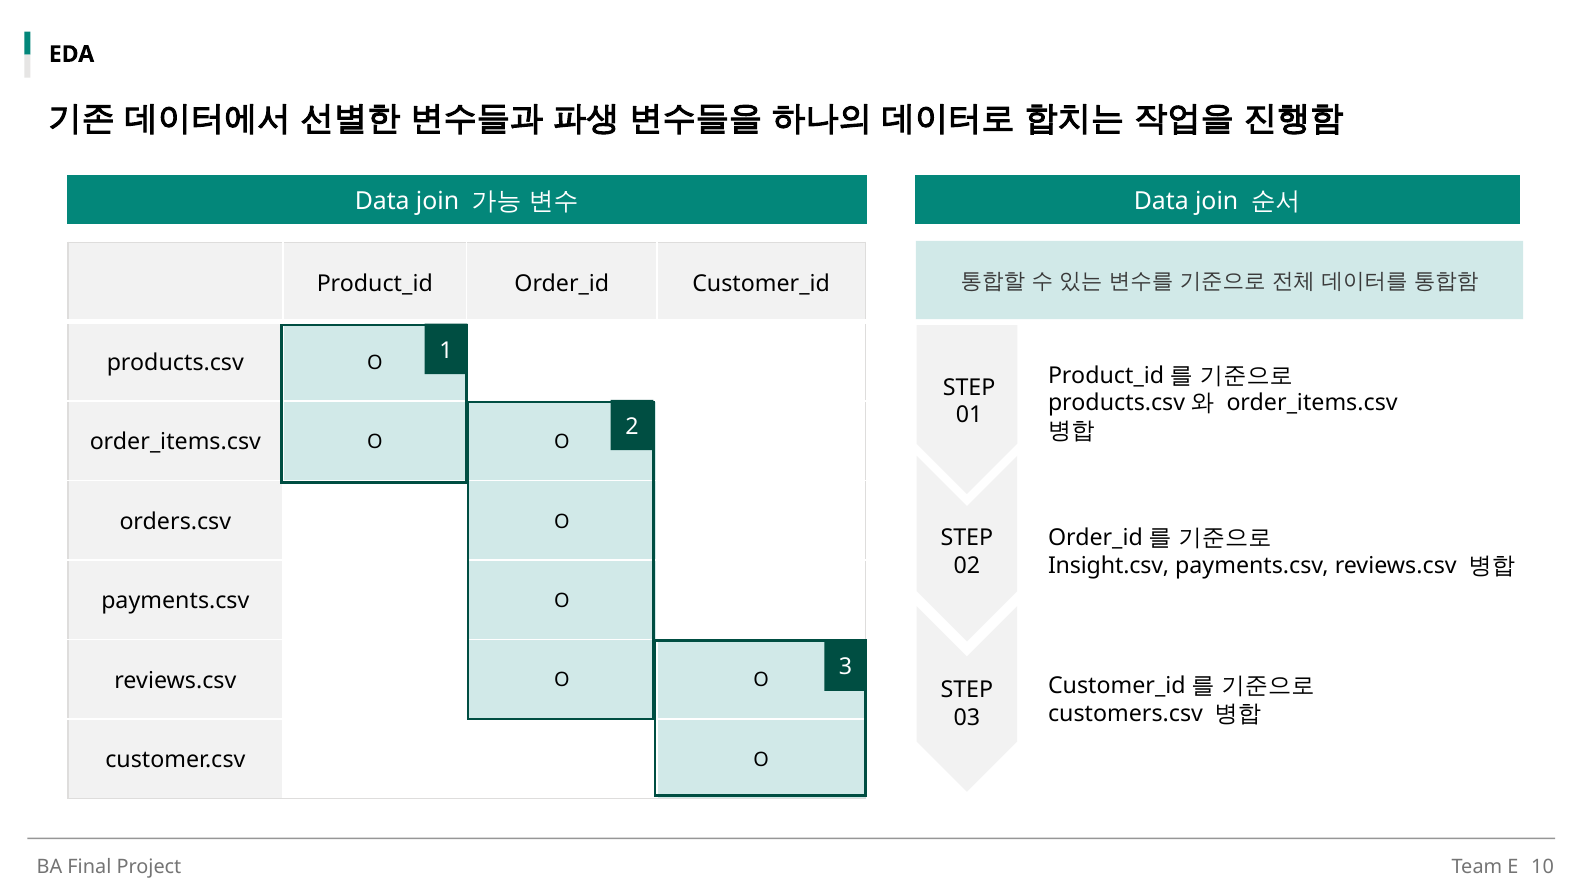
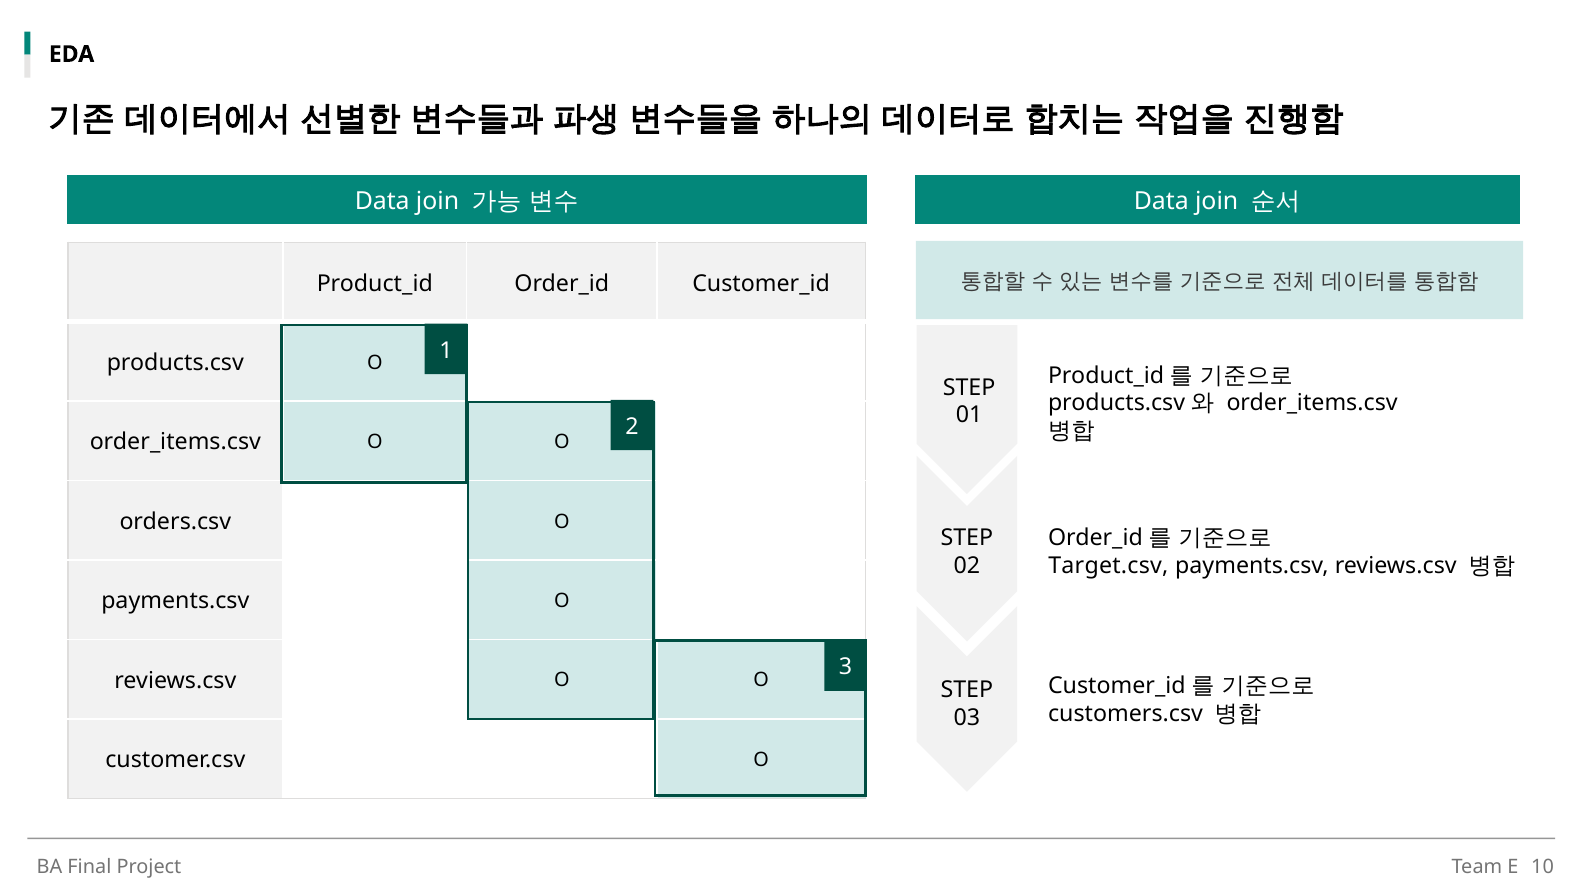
Insight.csv: Insight.csv -> Target.csv
